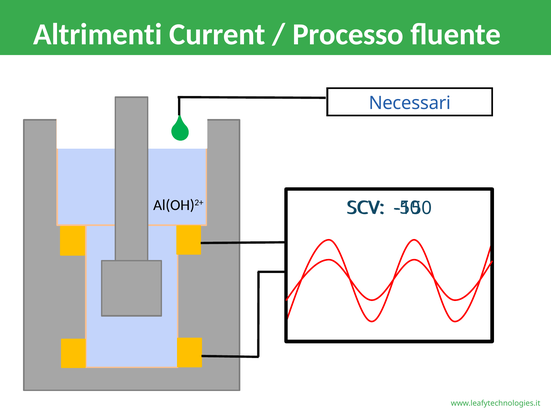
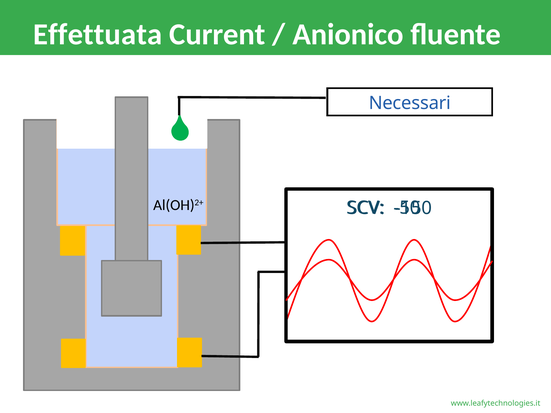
Altrimenti: Altrimenti -> Effettuata
Processo: Processo -> Anionico
